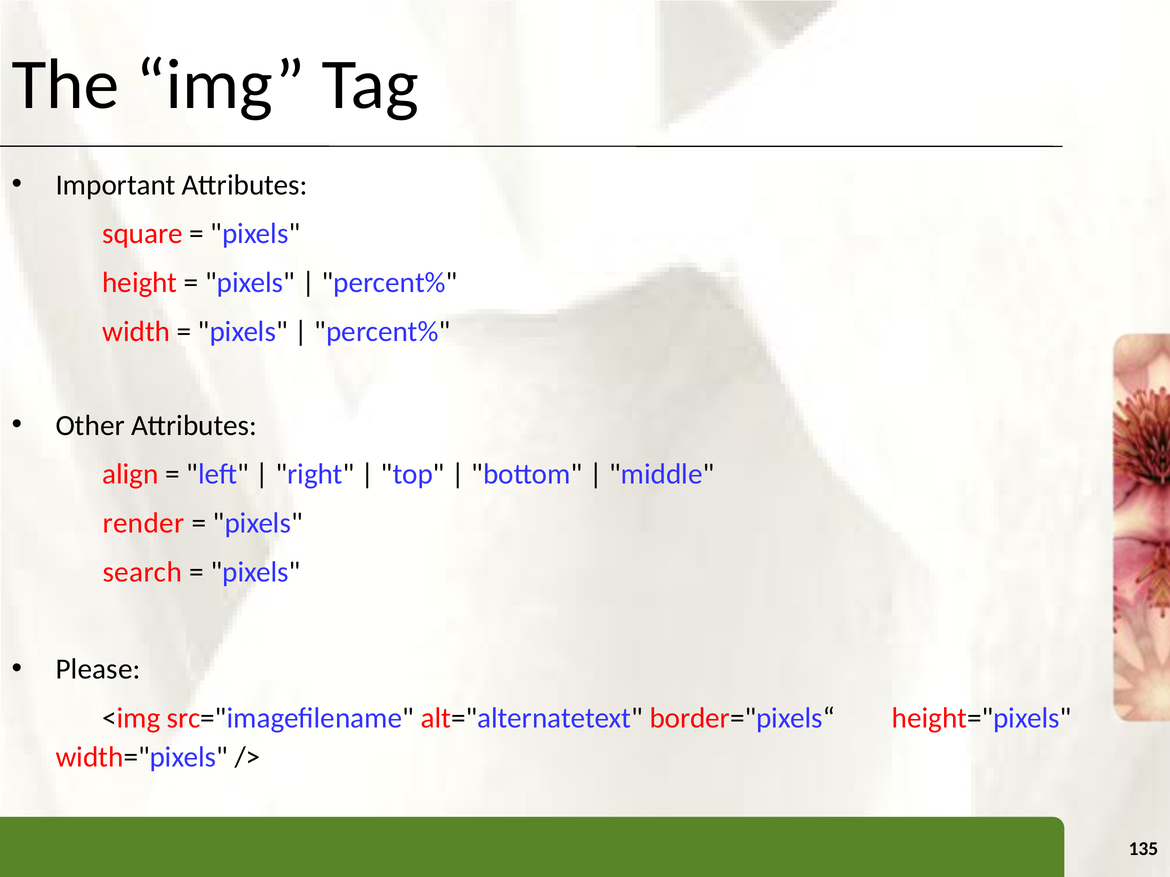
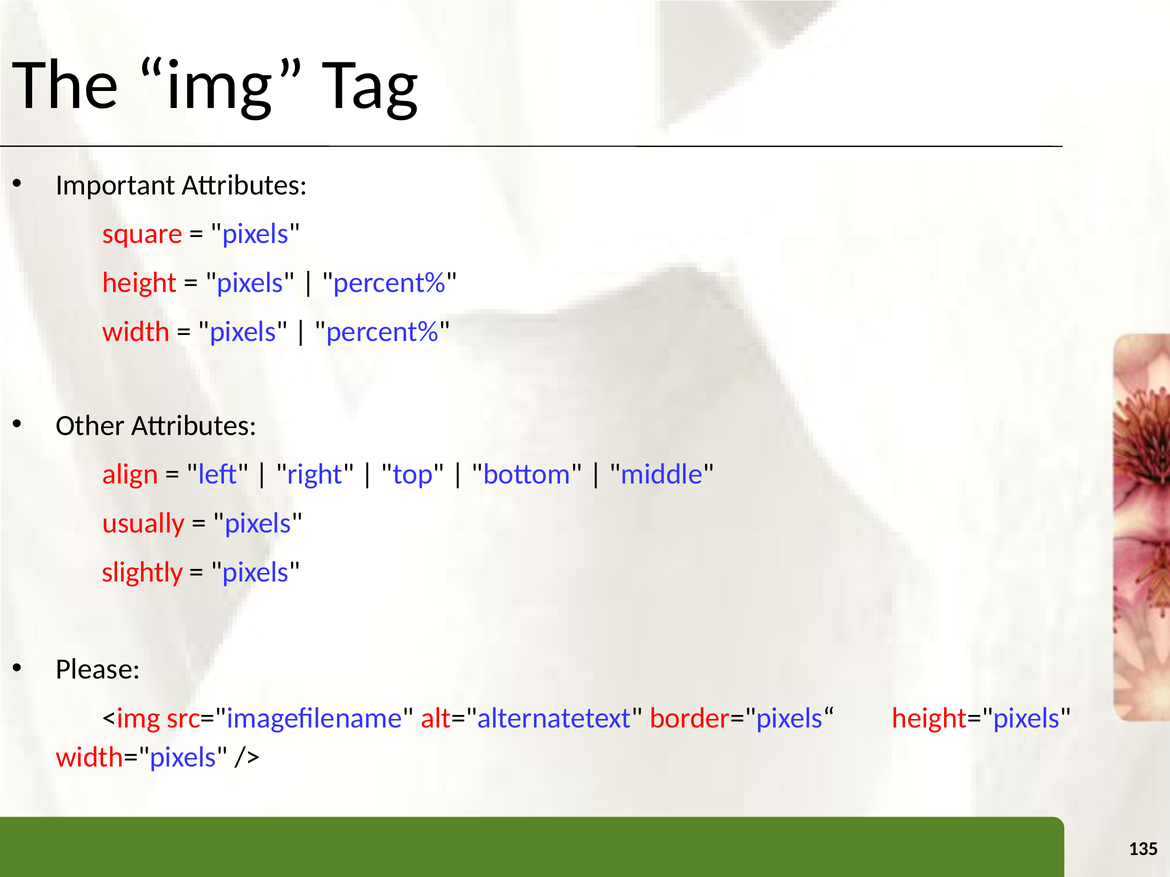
render: render -> usually
search: search -> slightly
